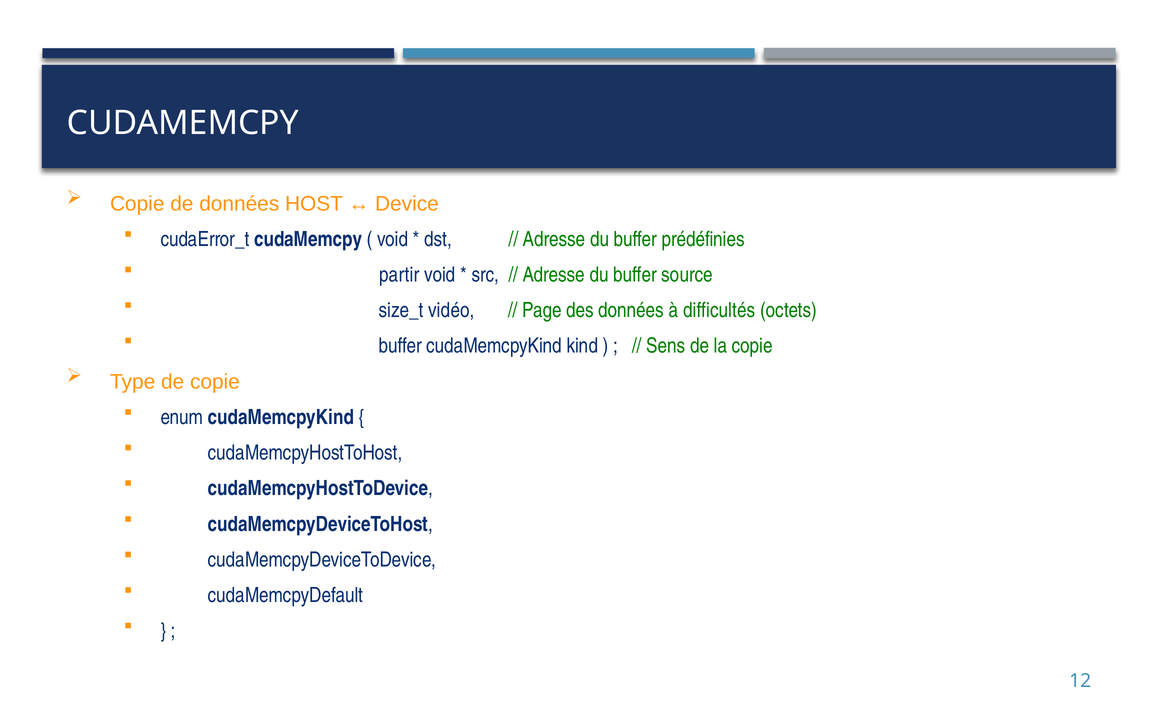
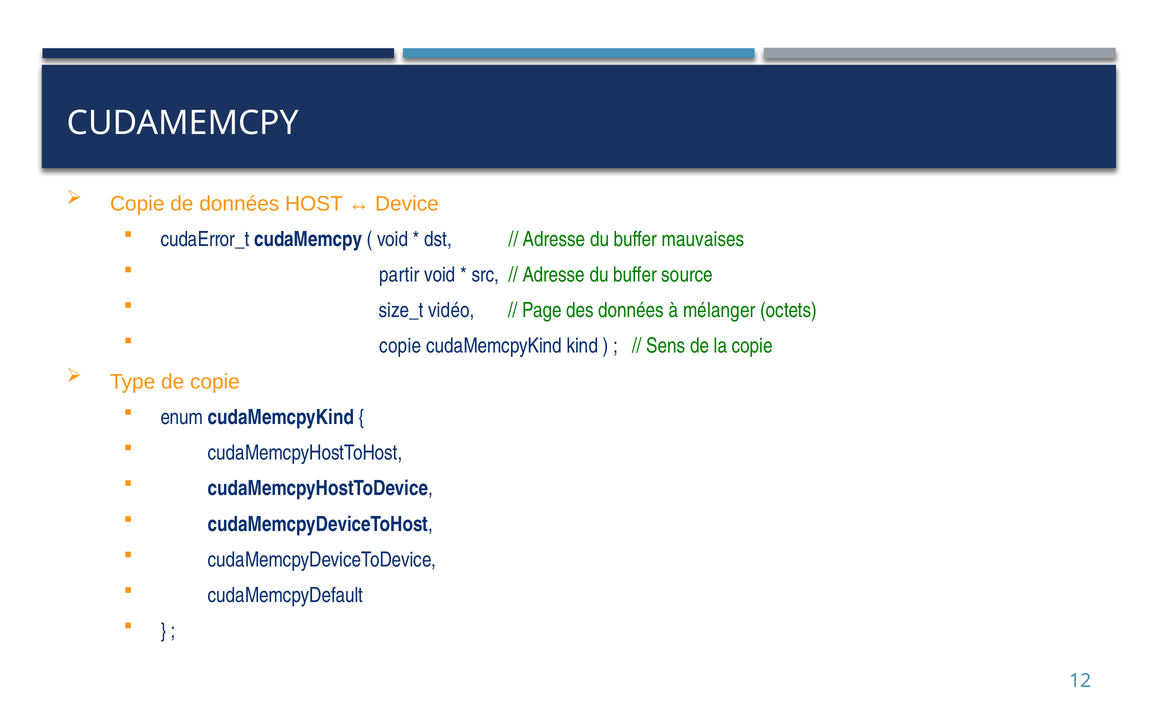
prédéfinies: prédéfinies -> mauvaises
difficultés: difficultés -> mélanger
buffer at (400, 346): buffer -> copie
